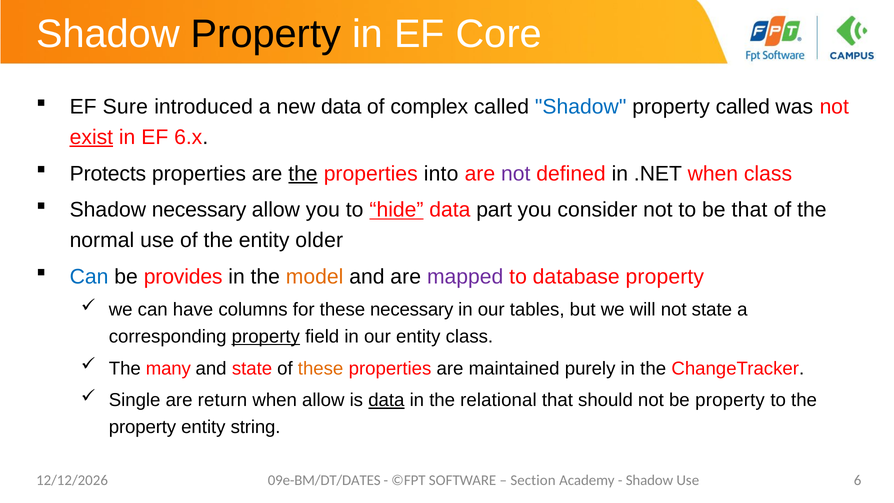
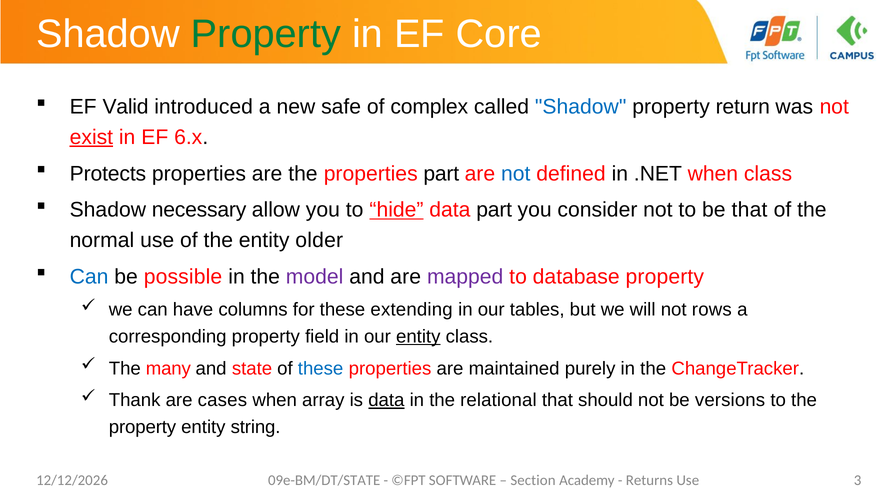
Property at (266, 34) colour: black -> green
Sure: Sure -> Valid
new data: data -> safe
property called: called -> return
the at (303, 174) underline: present -> none
properties into: into -> part
not at (516, 174) colour: purple -> blue
provides: provides -> possible
model colour: orange -> purple
these necessary: necessary -> extending
not state: state -> rows
property at (266, 337) underline: present -> none
entity at (418, 337) underline: none -> present
these at (321, 368) colour: orange -> blue
Single: Single -> Thank
return: return -> cases
when allow: allow -> array
be property: property -> versions
09e-BM/DT/DATES: 09e-BM/DT/DATES -> 09e-BM/DT/STATE
Shadow at (649, 480): Shadow -> Returns
6: 6 -> 3
